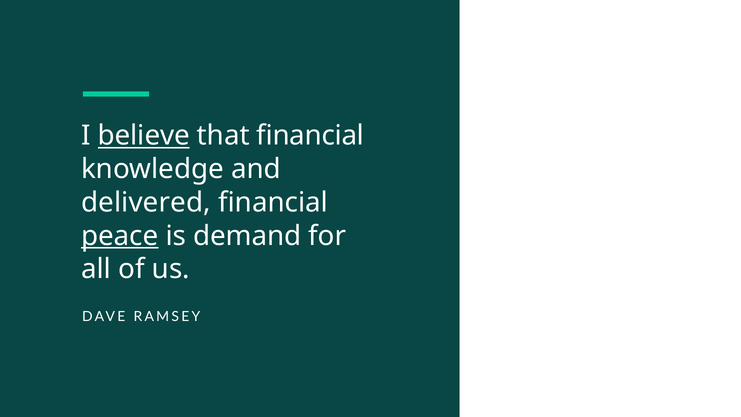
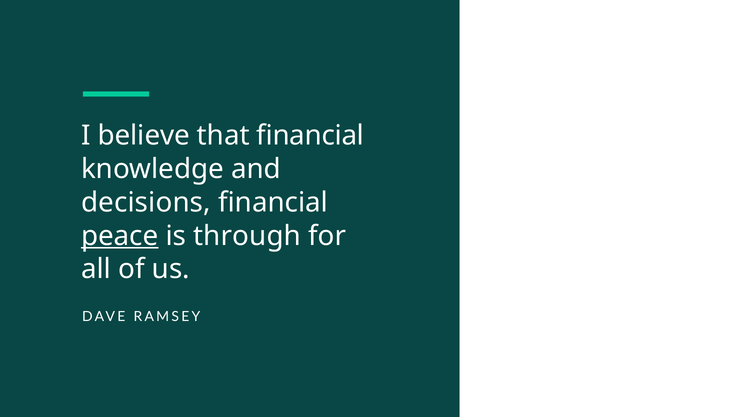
believe underline: present -> none
delivered: delivered -> decisions
demand: demand -> through
